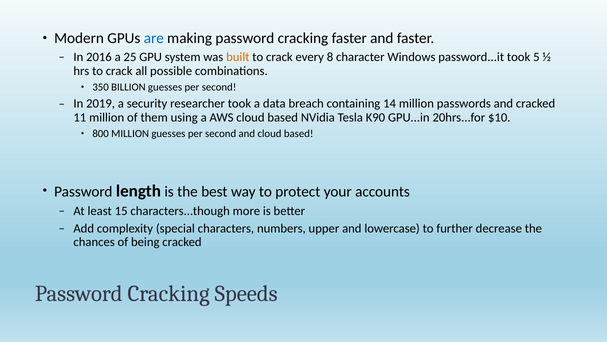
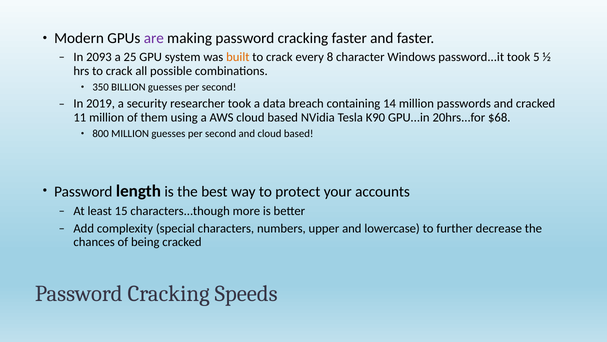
are colour: blue -> purple
2016: 2016 -> 2093
$10: $10 -> $68
